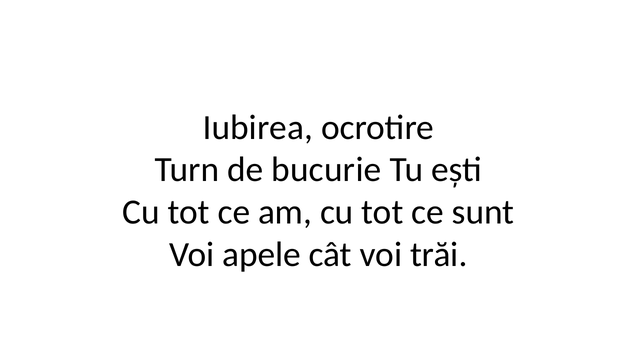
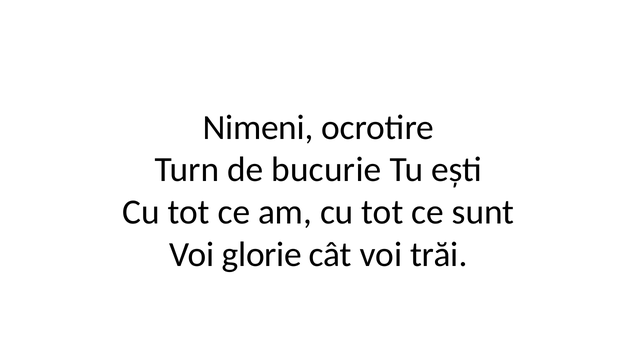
Iubirea: Iubirea -> Nimeni
apele: apele -> glorie
